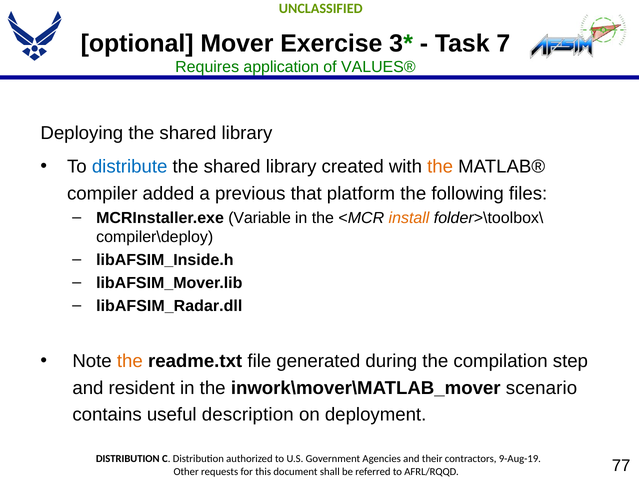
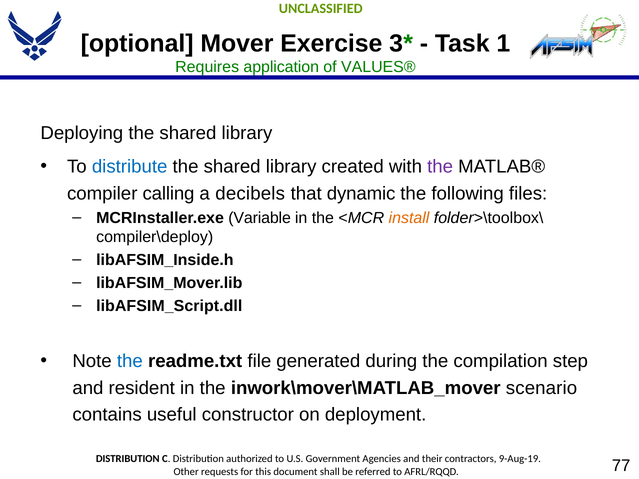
7: 7 -> 1
the at (440, 167) colour: orange -> purple
added: added -> calling
previous: previous -> decibels
platform: platform -> dynamic
libAFSIM_Radar.dll: libAFSIM_Radar.dll -> libAFSIM_Script.dll
the at (130, 361) colour: orange -> blue
description: description -> constructor
